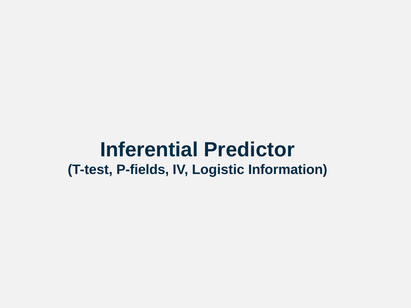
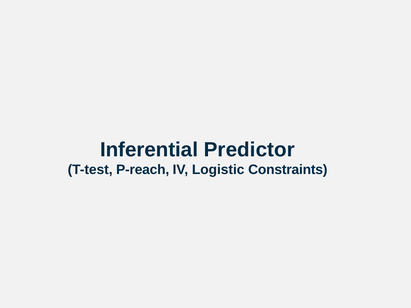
P-fields: P-fields -> P-reach
Information: Information -> Constraints
